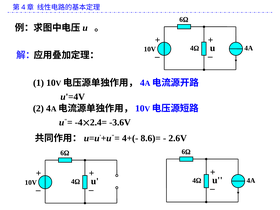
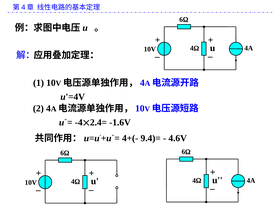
-3.6V: -3.6V -> -1.6V
8.6)=: 8.6)= -> 9.4)=
2.6V: 2.6V -> 4.6V
